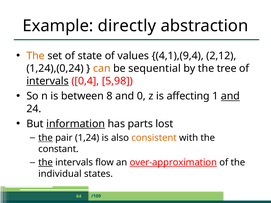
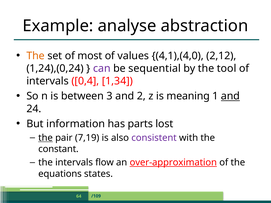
directly: directly -> analyse
state: state -> most
4,1),(9,4: 4,1),(9,4 -> 4,1),(4,0
can colour: orange -> purple
tree: tree -> tool
intervals at (48, 81) underline: present -> none
5,98: 5,98 -> 1,34
8: 8 -> 3
0: 0 -> 2
affecting: affecting -> meaning
information underline: present -> none
1,24: 1,24 -> 7,19
consistent colour: orange -> purple
the at (46, 163) underline: present -> none
individual: individual -> equations
